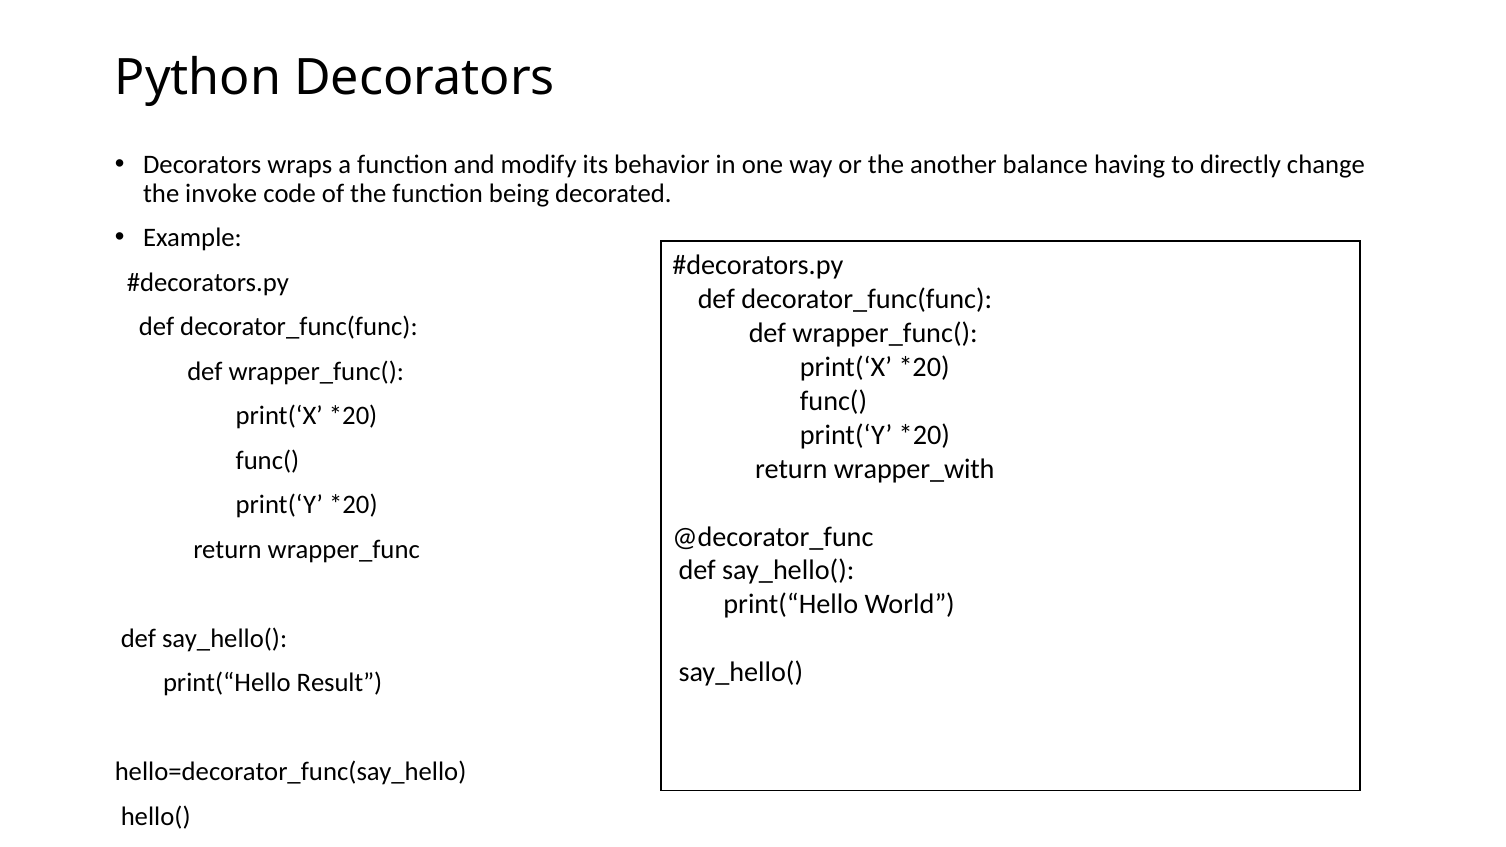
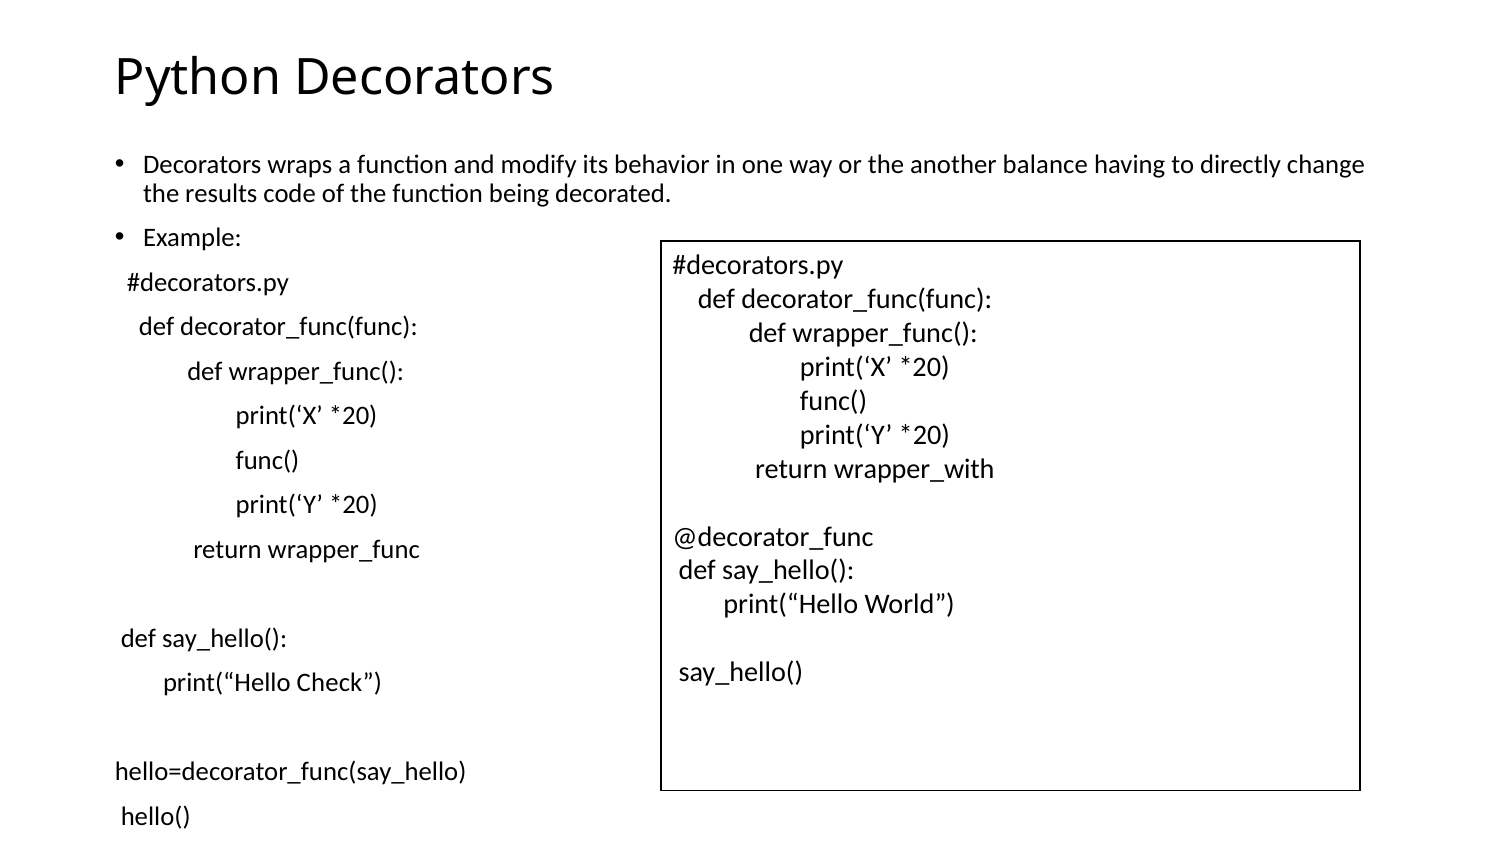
invoke: invoke -> results
Result: Result -> Check
